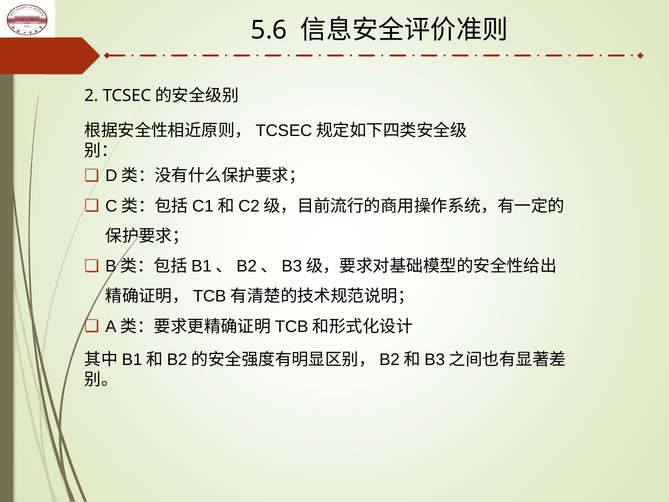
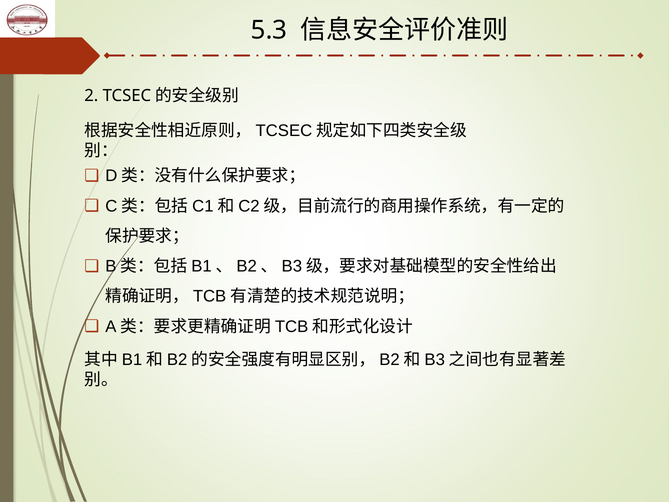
5.6: 5.6 -> 5.3
